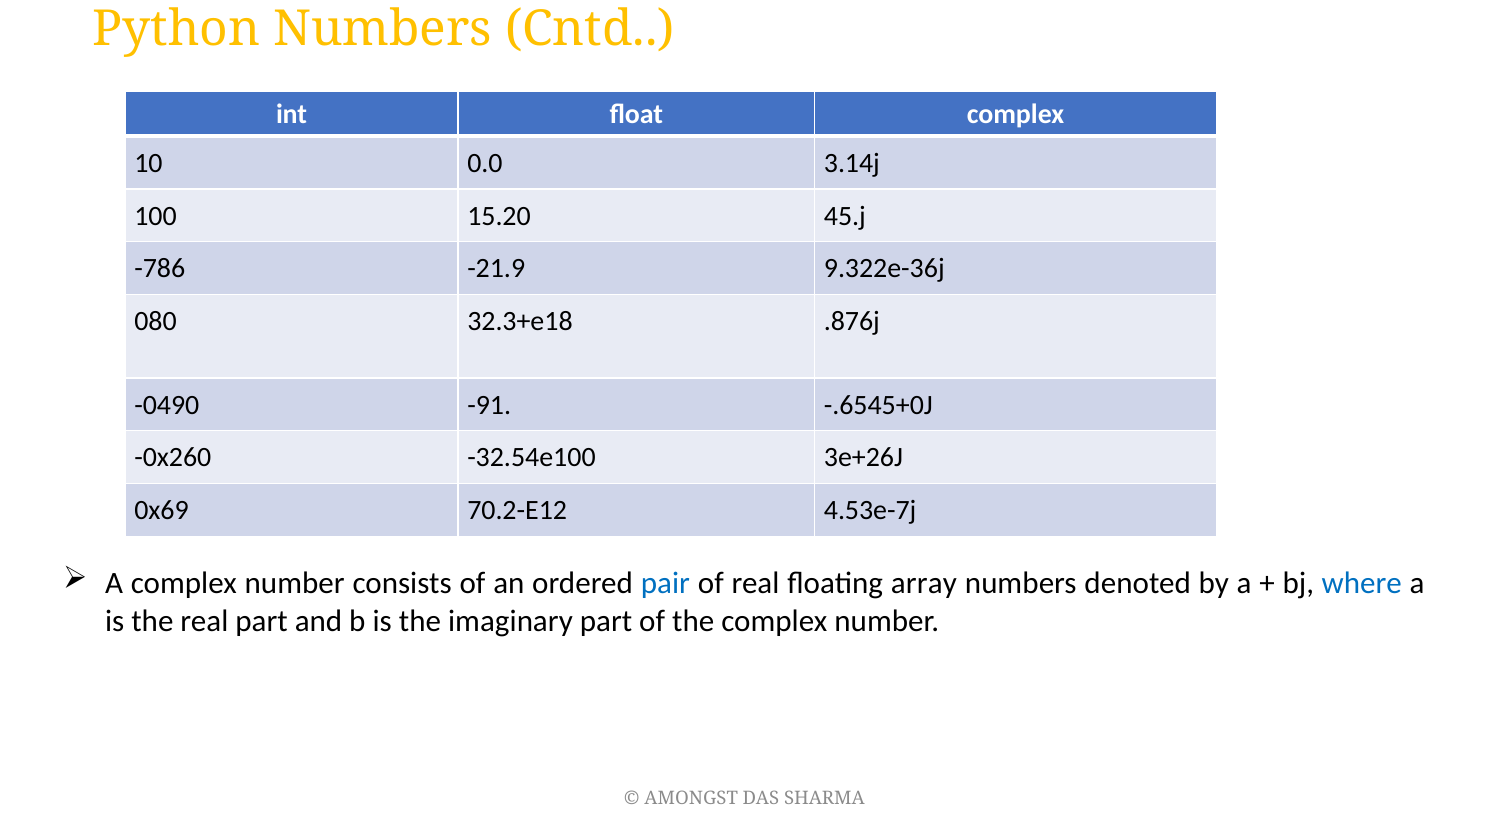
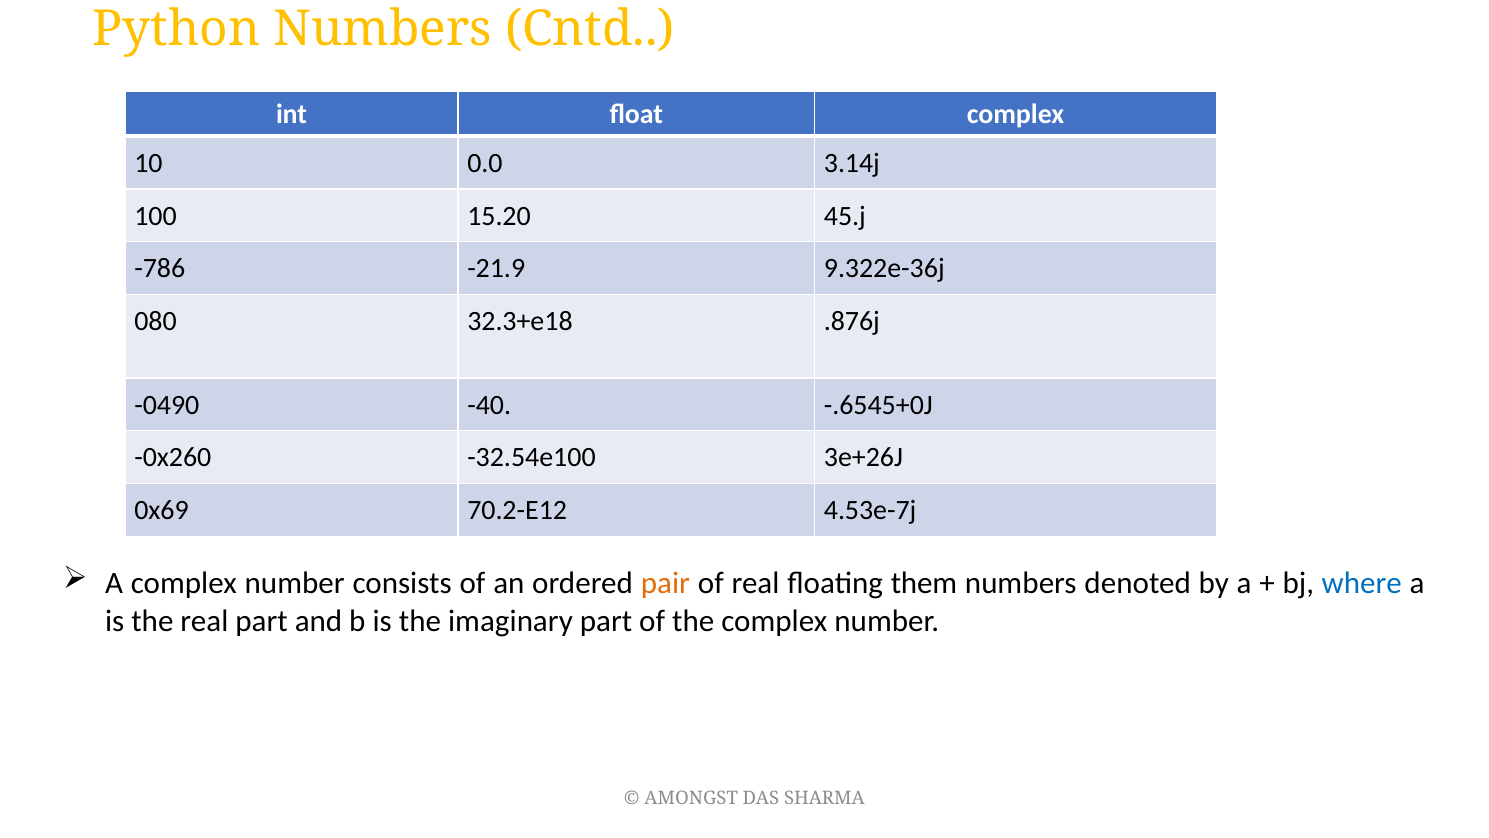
-91: -91 -> -40
pair colour: blue -> orange
array: array -> them
